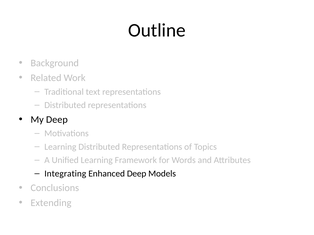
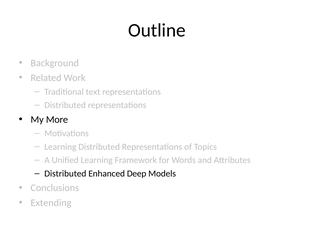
My Deep: Deep -> More
Integrating at (65, 174): Integrating -> Distributed
